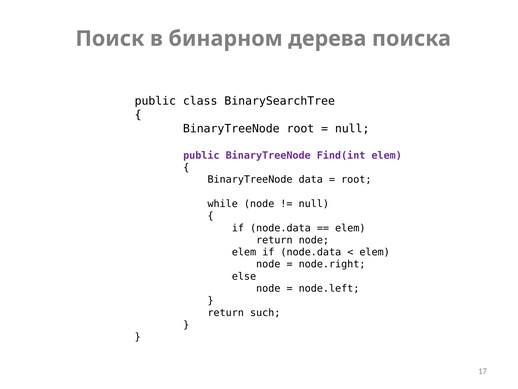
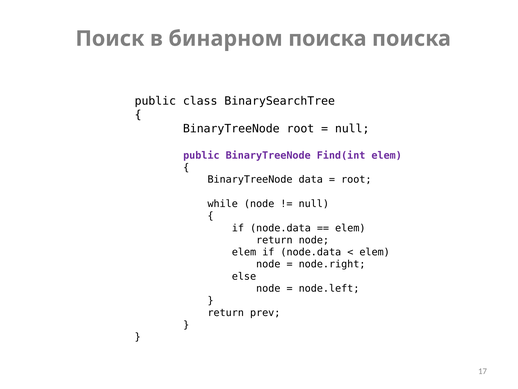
бинарном дерева: дерева -> поиска
such: such -> prev
